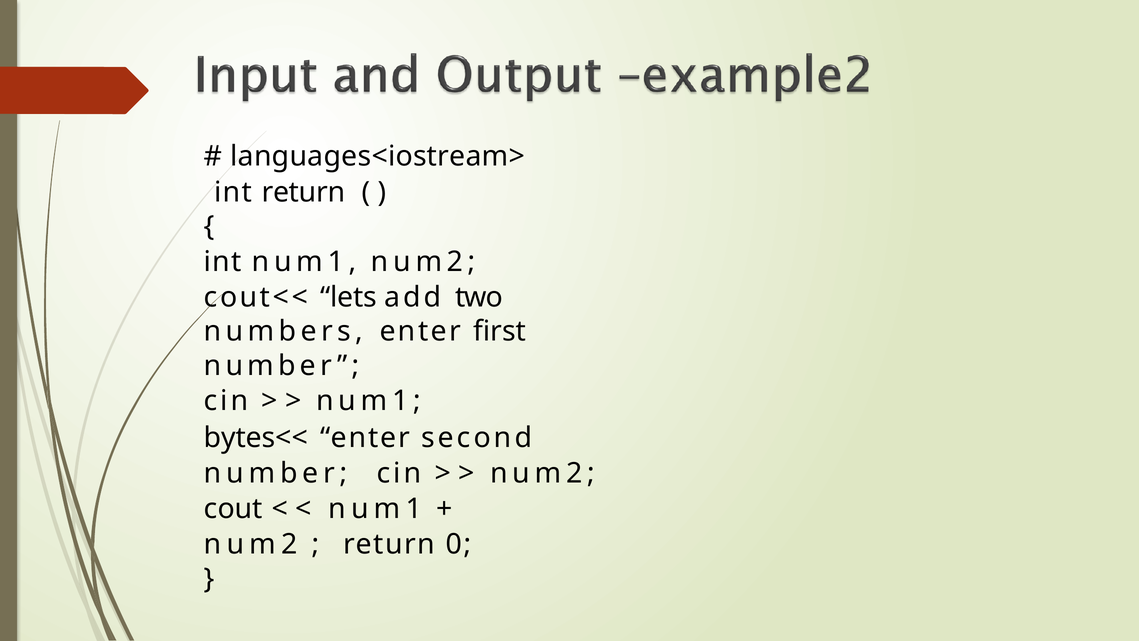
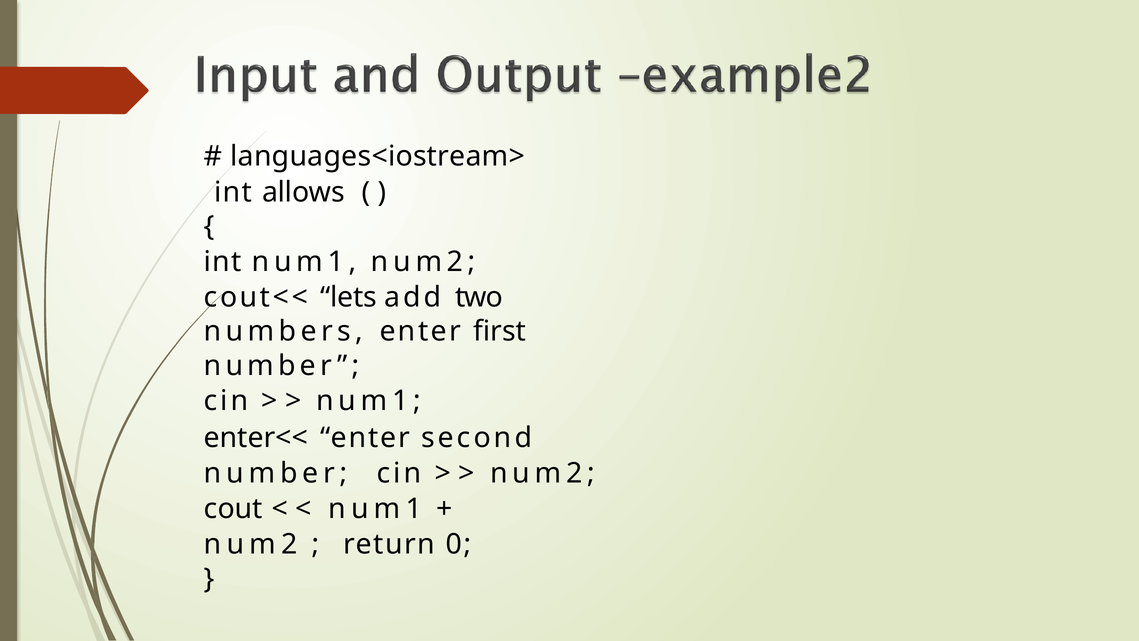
int return: return -> allows
bytes<<: bytes<< -> enter<<
